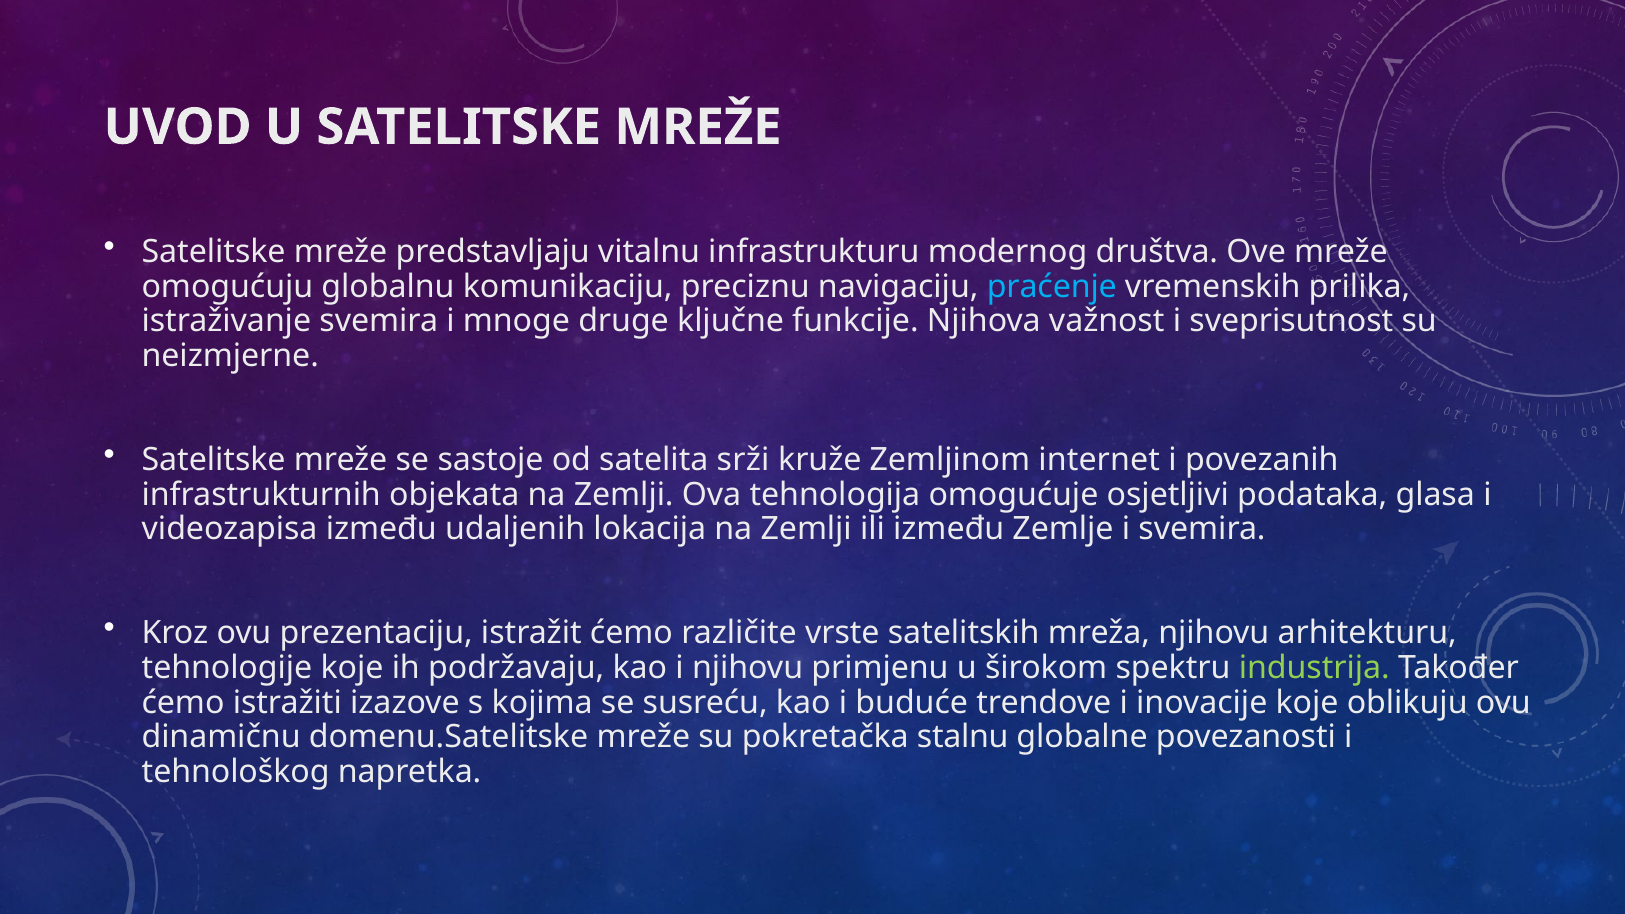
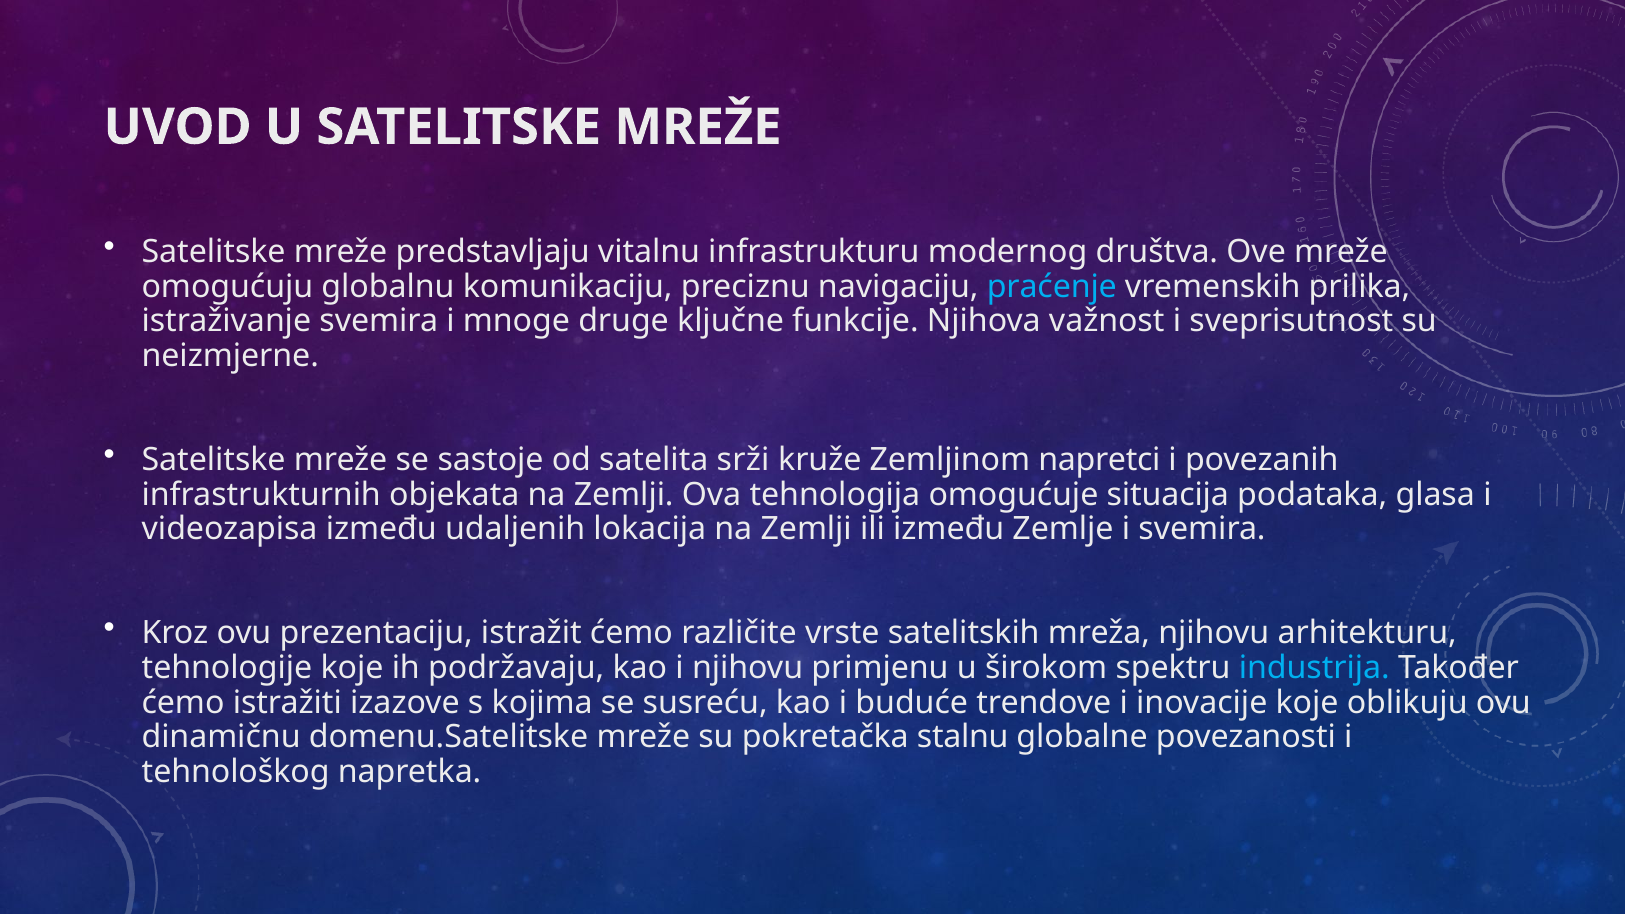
internet: internet -> napretci
osjetljivi: osjetljivi -> situacija
industrija colour: light green -> light blue
